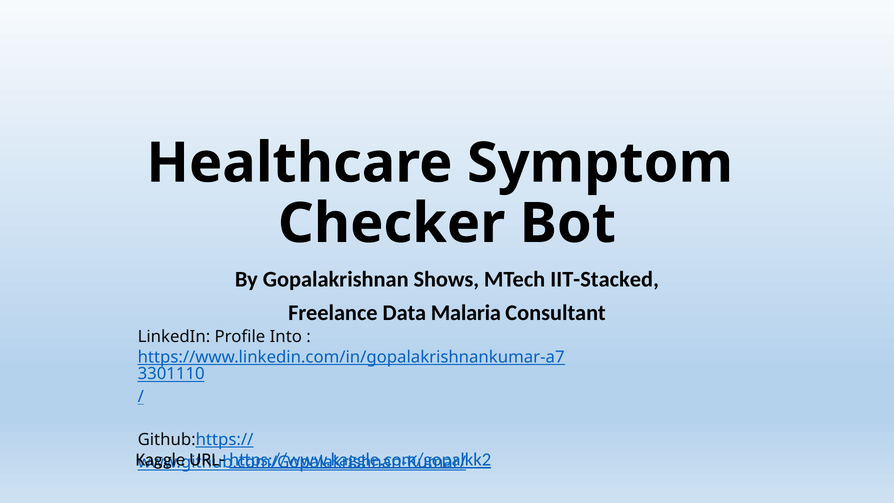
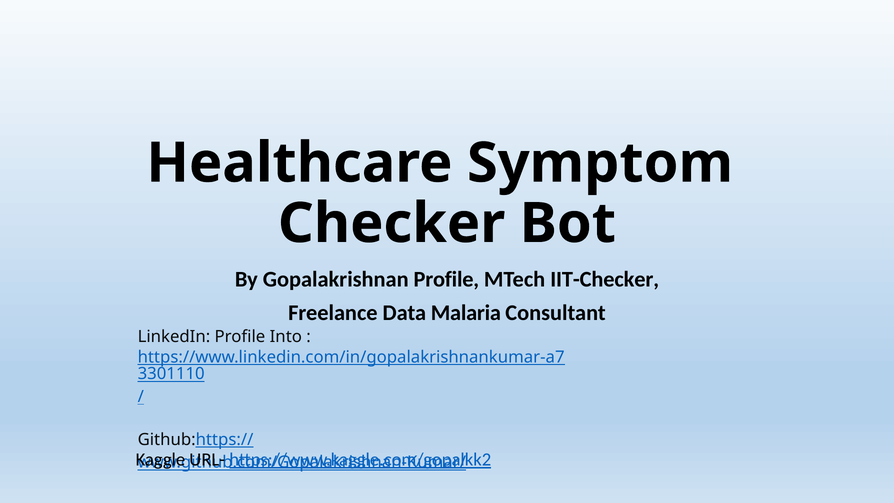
Gopalakrishnan Shows: Shows -> Profile
IIT-Stacked: IIT-Stacked -> IIT-Checker
